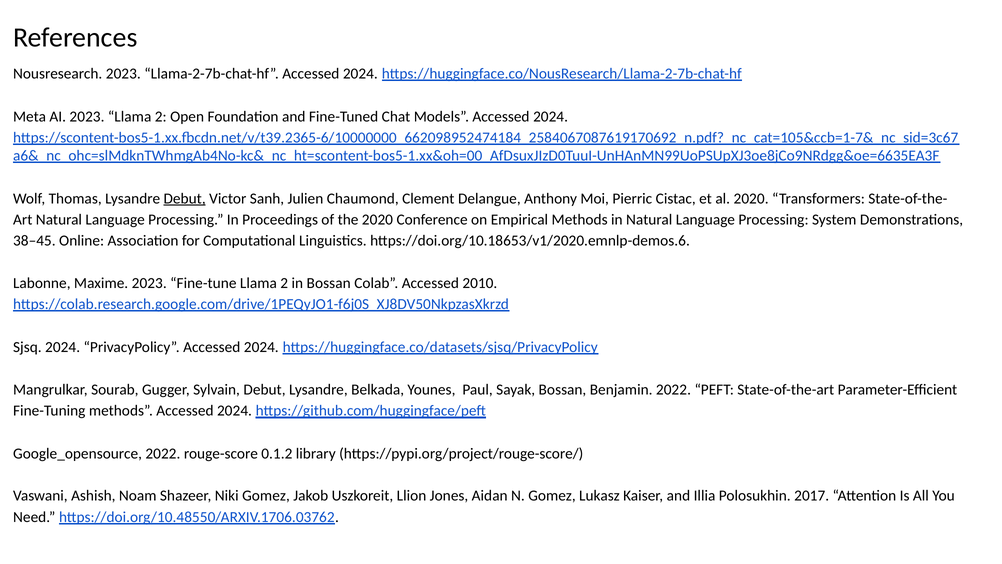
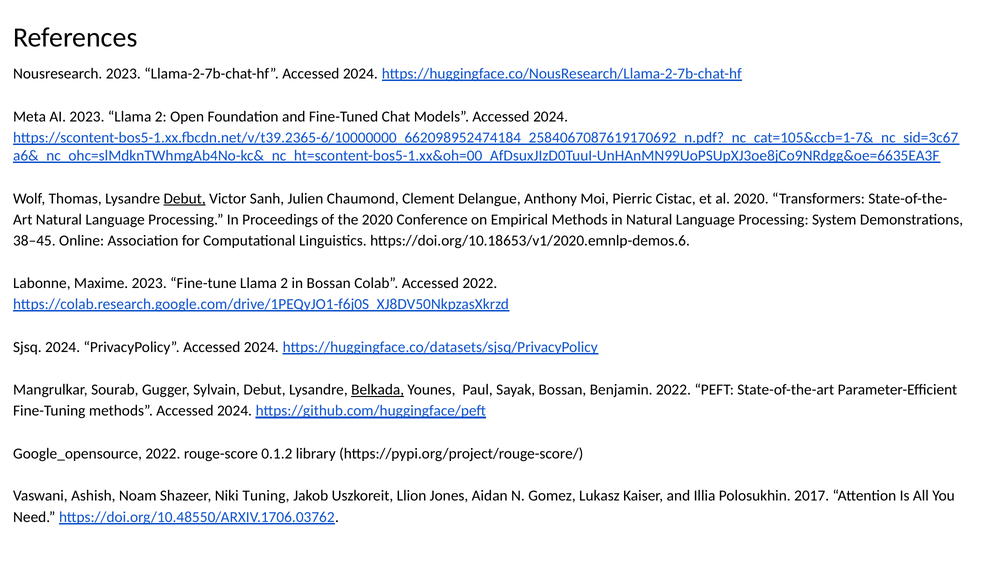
Accessed 2010: 2010 -> 2022
Belkada underline: none -> present
Niki Gomez: Gomez -> Tuning
